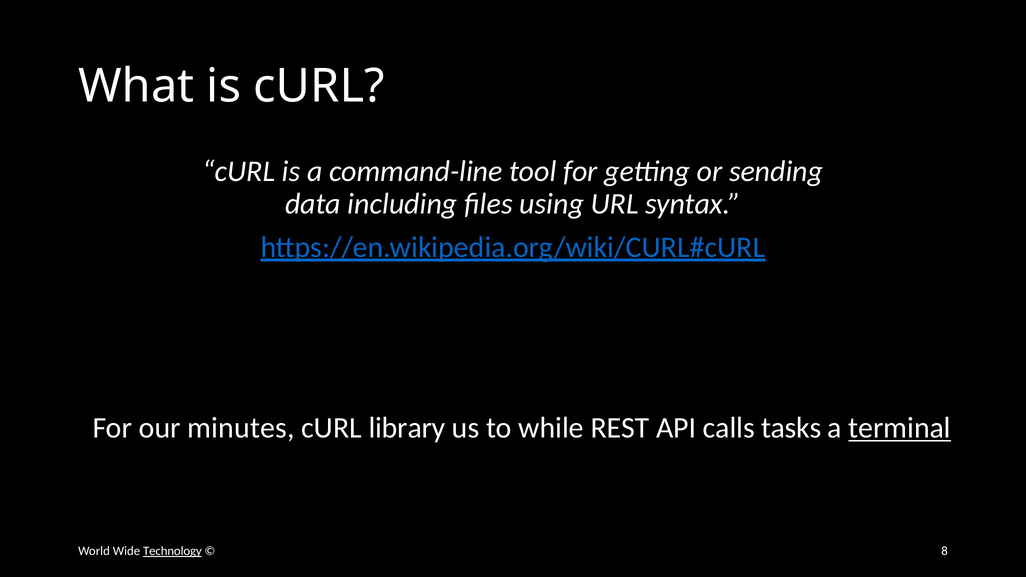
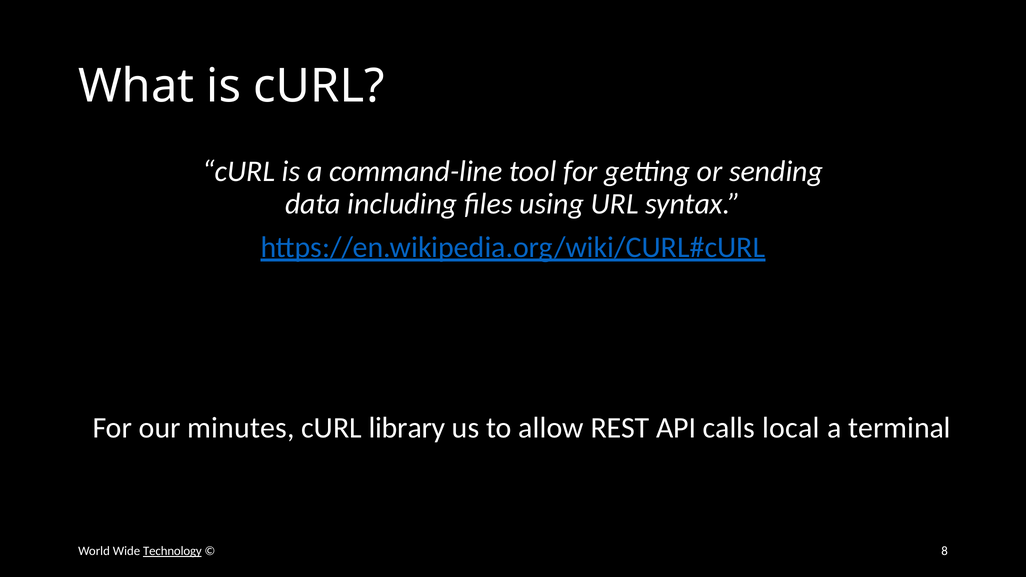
while: while -> allow
tasks: tasks -> local
terminal underline: present -> none
